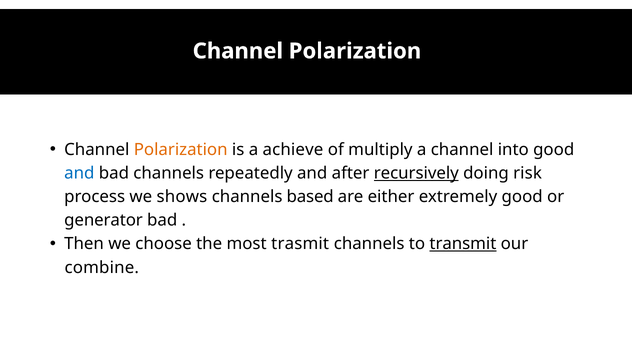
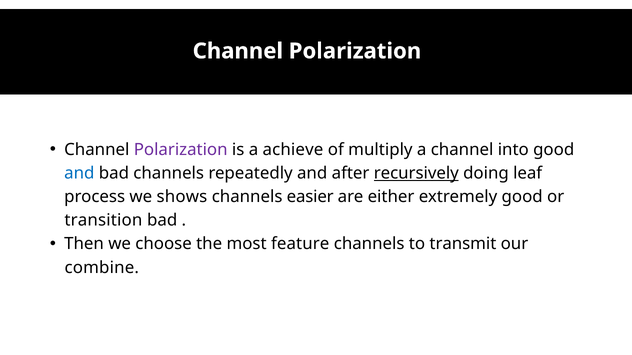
Polarization colour: orange -> purple
risk: risk -> leaf
based: based -> easier
generator: generator -> transition
trasmit: trasmit -> feature
transmit underline: present -> none
